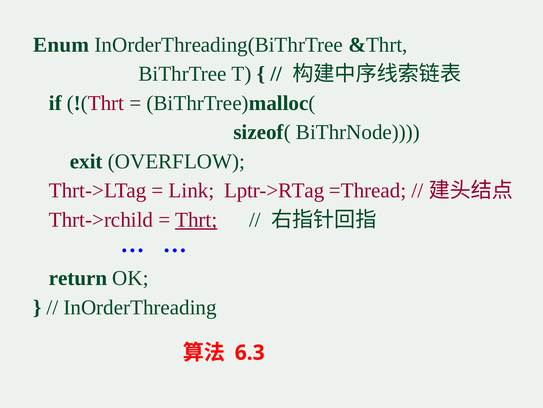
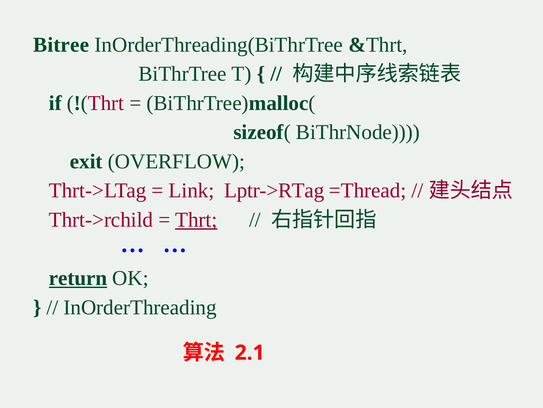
Enum: Enum -> Bitree
return underline: none -> present
6.3: 6.3 -> 2.1
